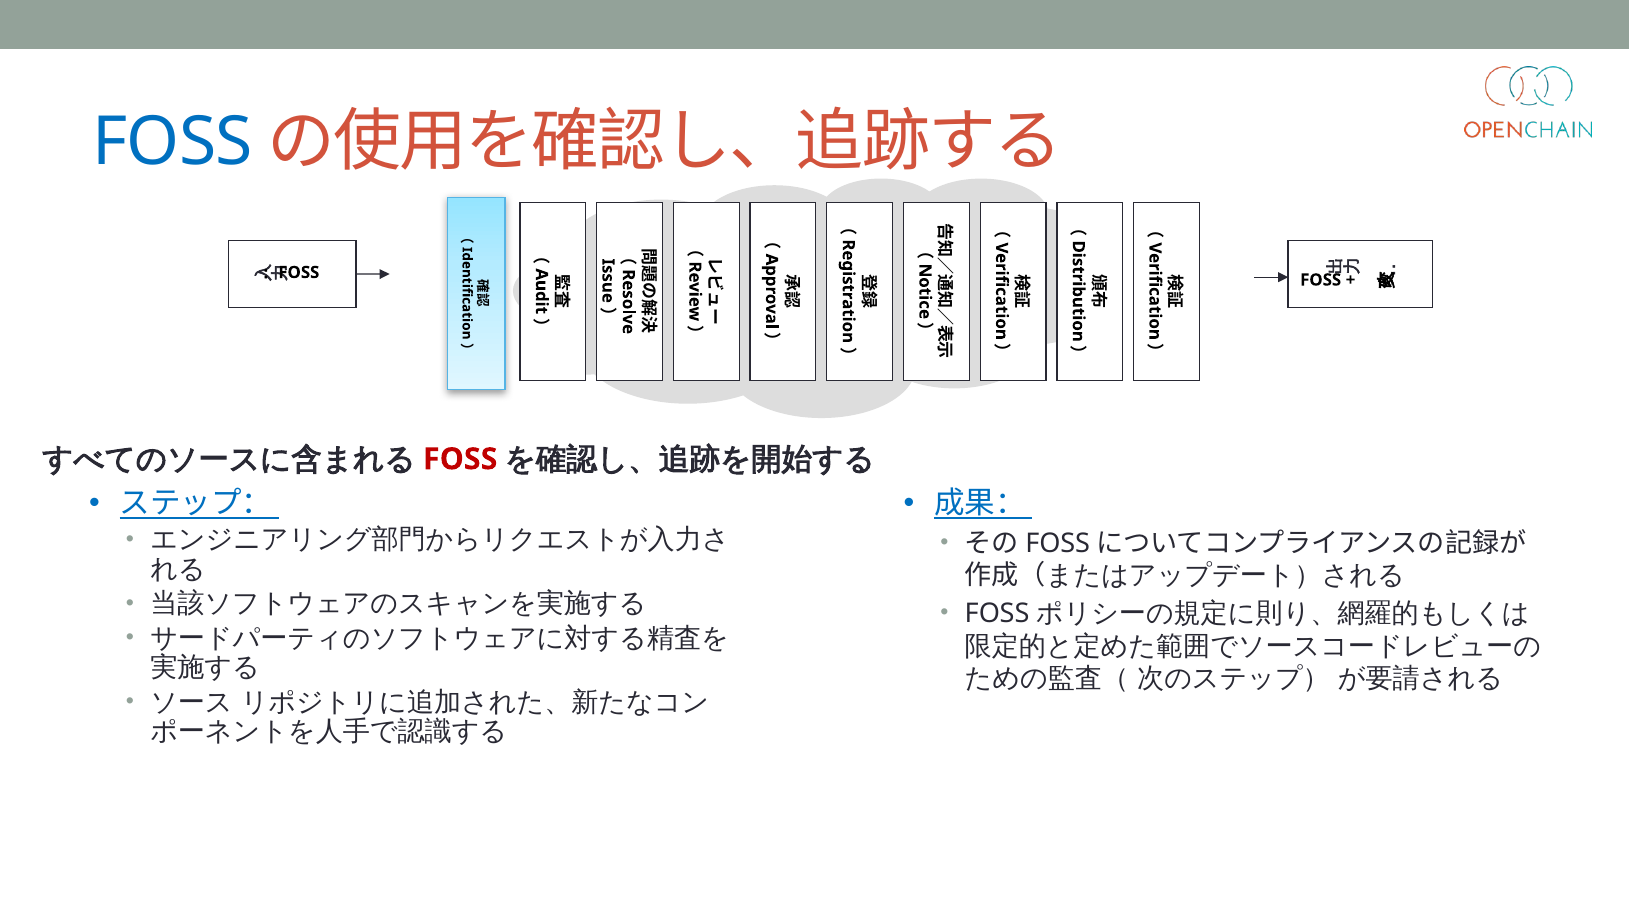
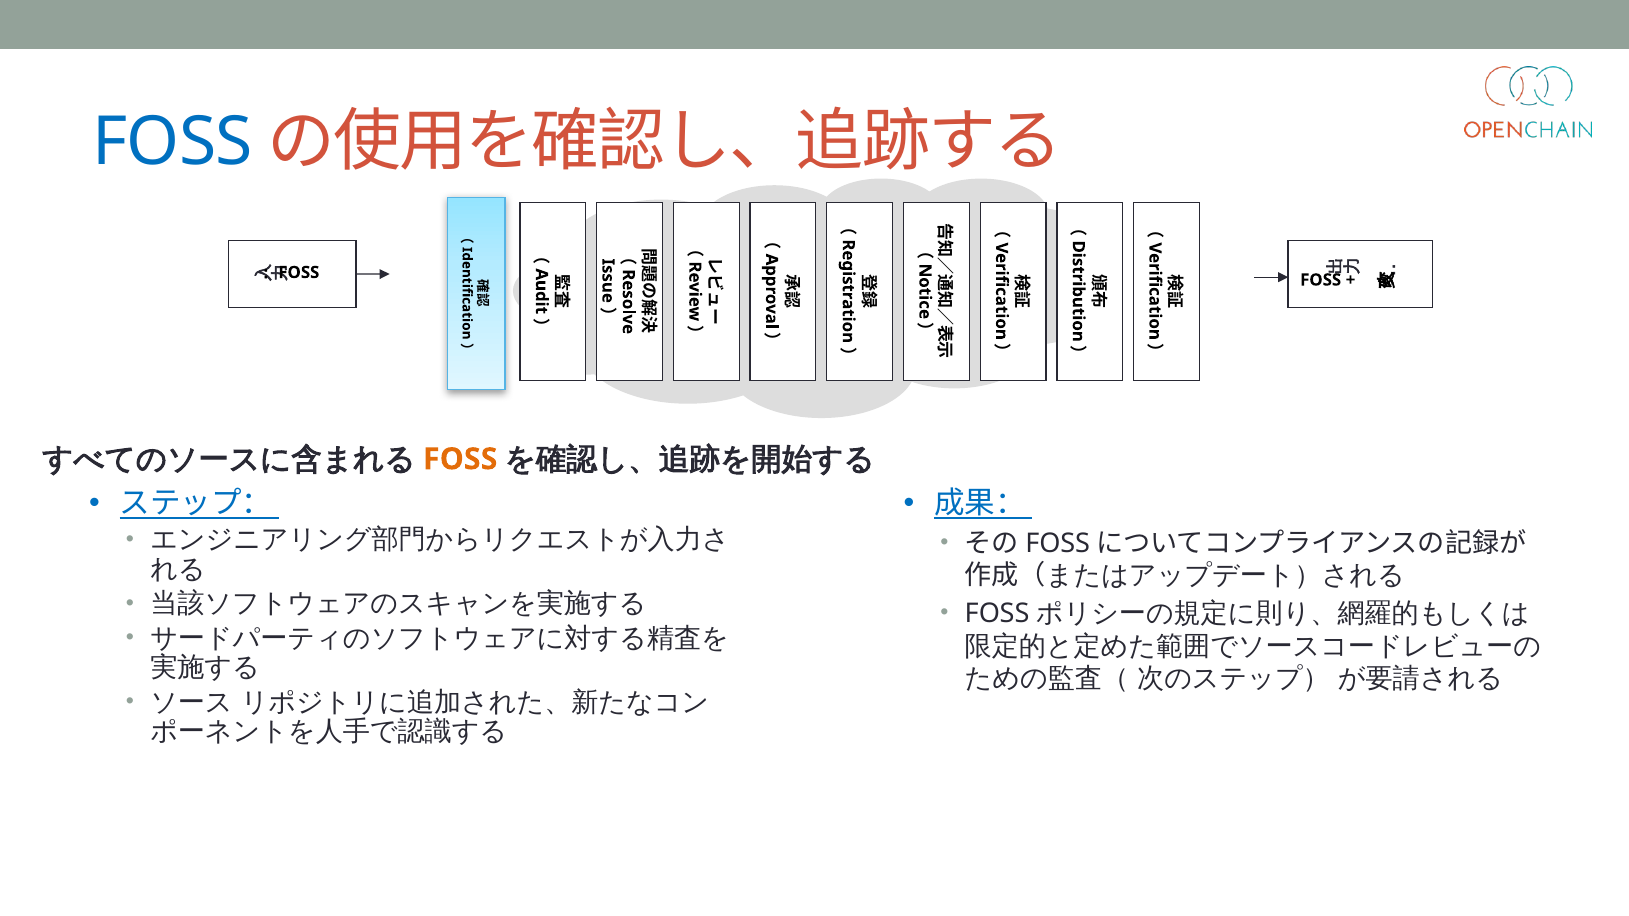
FOSS at (460, 459) colour: red -> orange
